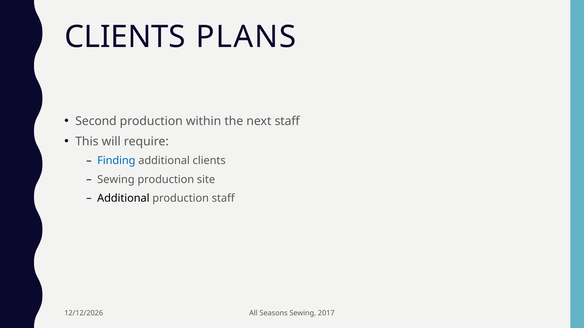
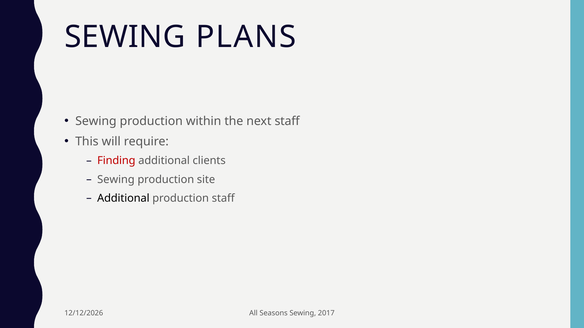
CLIENTS at (125, 37): CLIENTS -> SEWING
Second at (96, 121): Second -> Sewing
Finding colour: blue -> red
